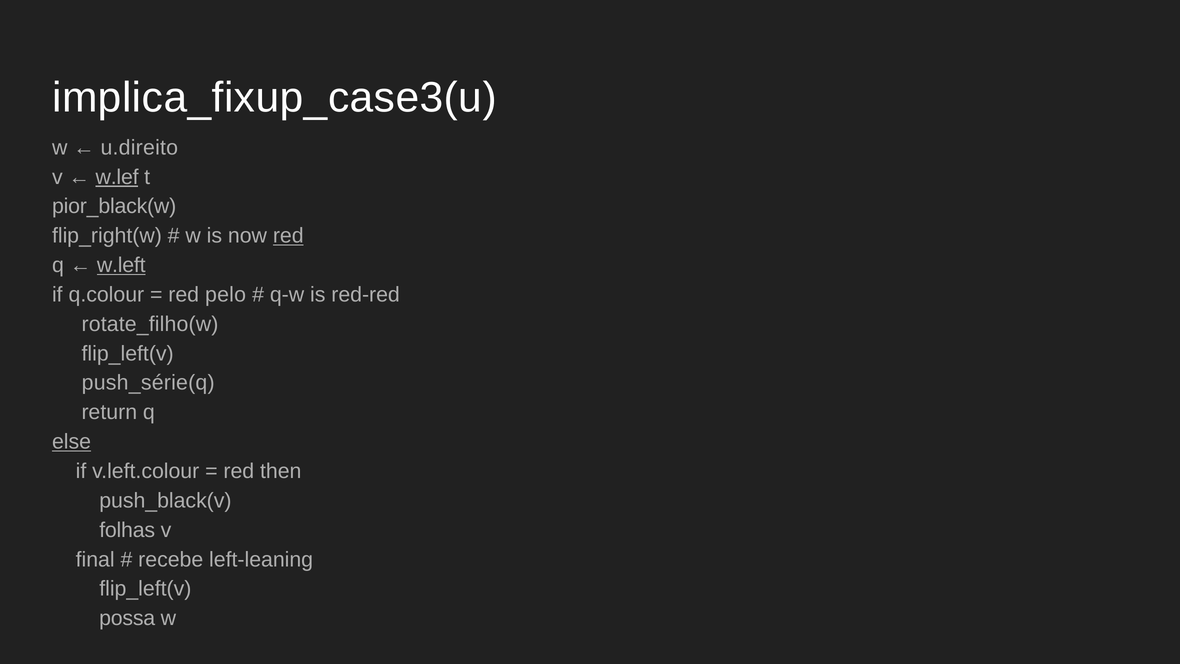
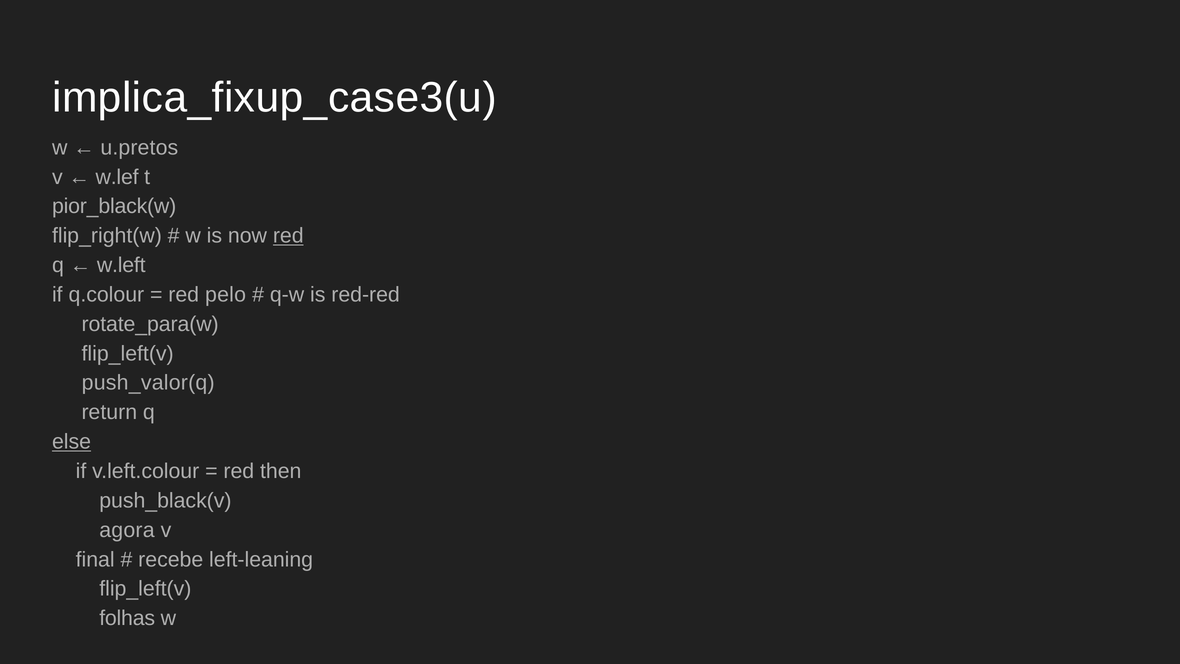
u.direito: u.direito -> u.pretos
w.lef underline: present -> none
w.left underline: present -> none
rotate_filho(w: rotate_filho(w -> rotate_para(w
push_série(q: push_série(q -> push_valor(q
folhas: folhas -> agora
possa: possa -> folhas
